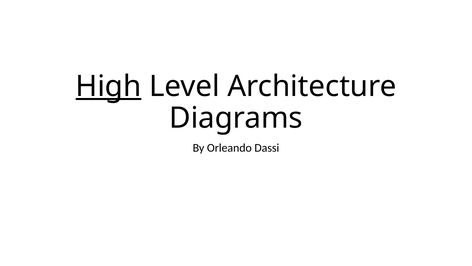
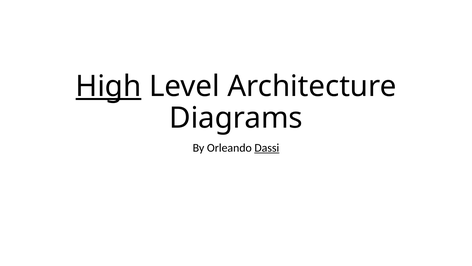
Dassi underline: none -> present
